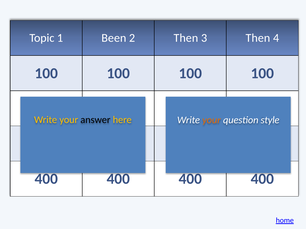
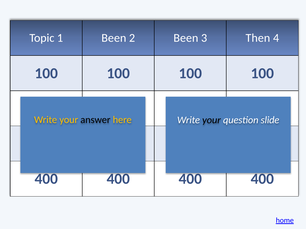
2 Then: Then -> Been
your at (212, 120) colour: orange -> black
style: style -> slide
